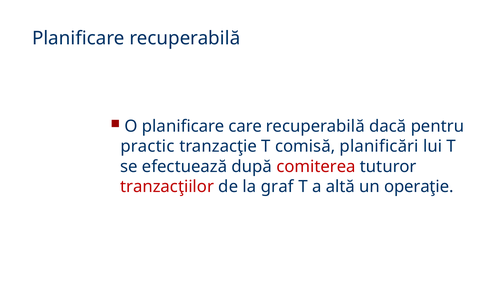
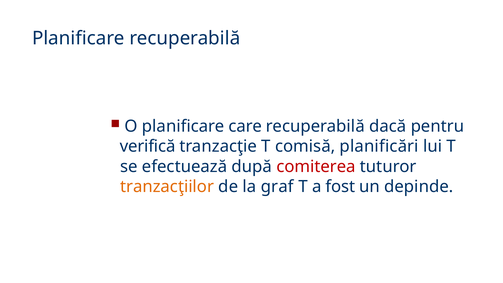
practic: practic -> verifică
tranzacţiilor colour: red -> orange
altă: altă -> fost
operaţie: operaţie -> depinde
